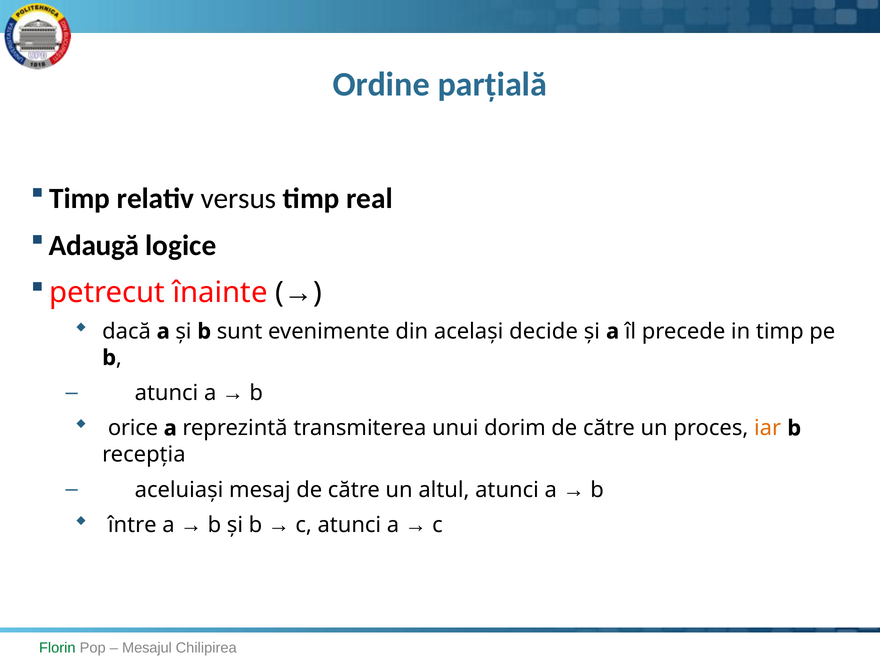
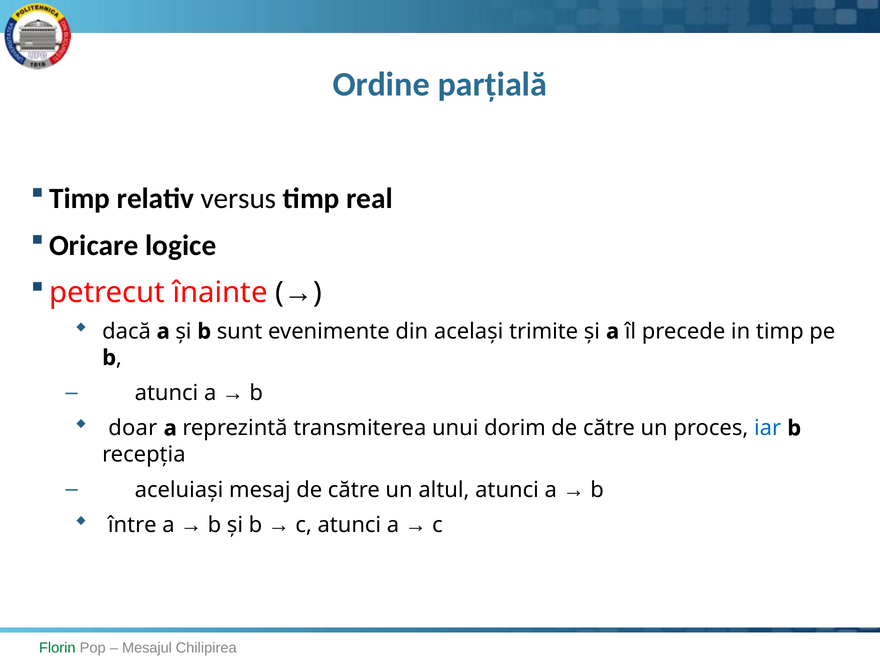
Adaugă: Adaugă -> Oricare
decide: decide -> trimite
orice: orice -> doar
iar colour: orange -> blue
